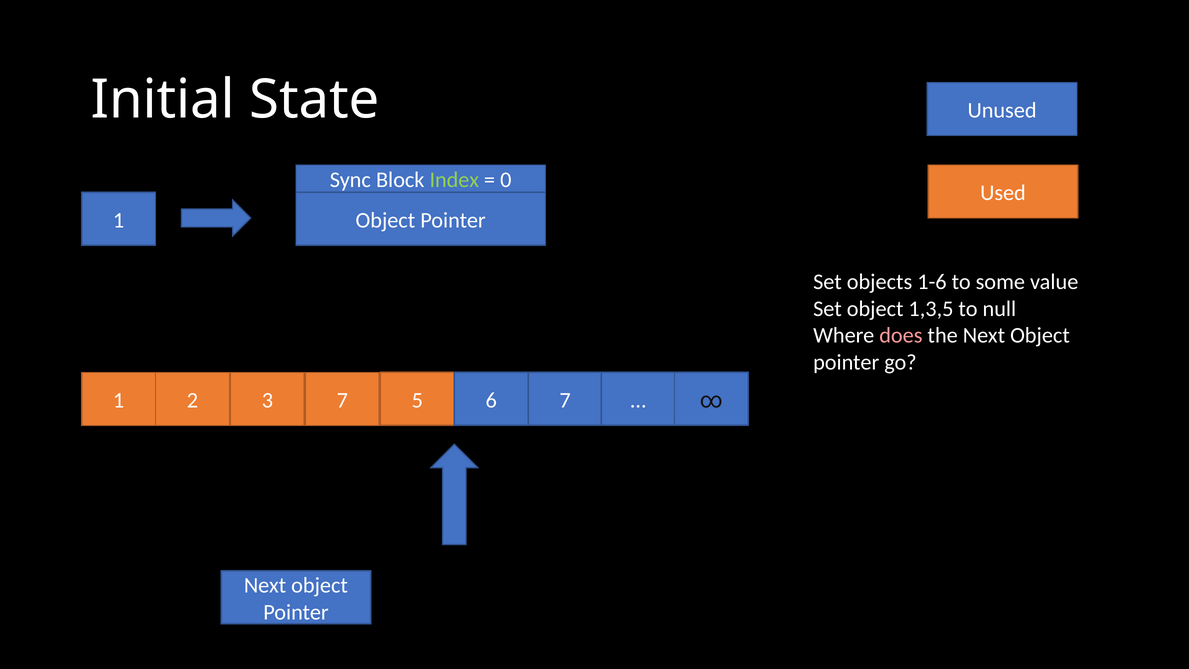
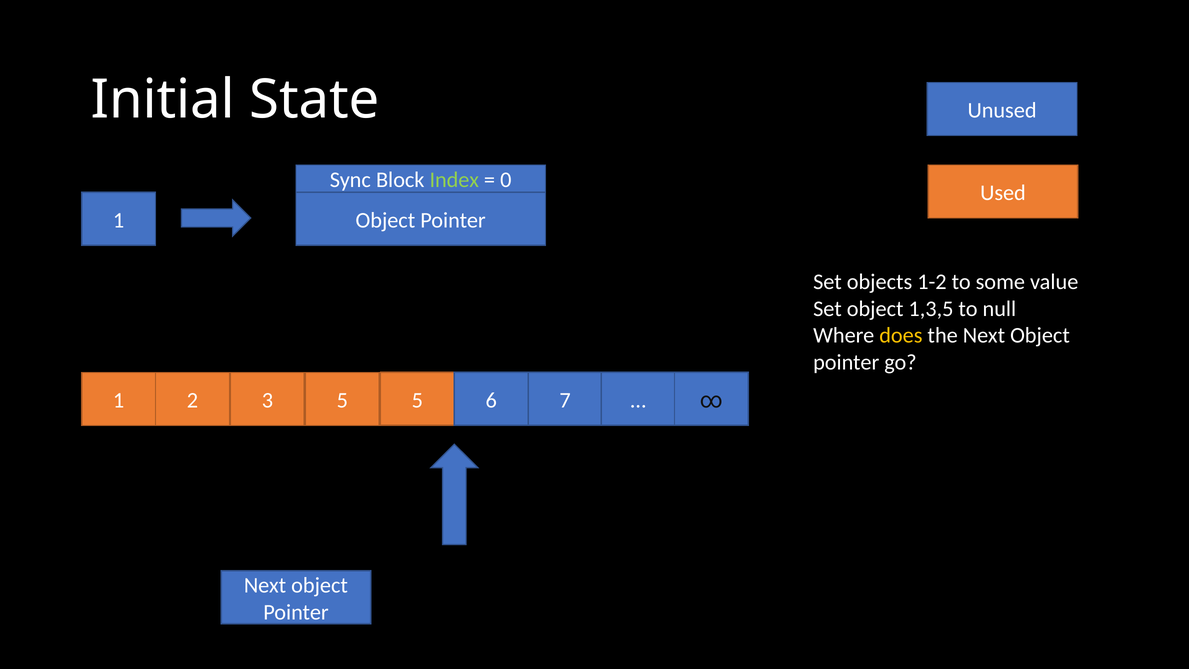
1-6: 1-6 -> 1-2
does colour: pink -> yellow
3 7: 7 -> 5
